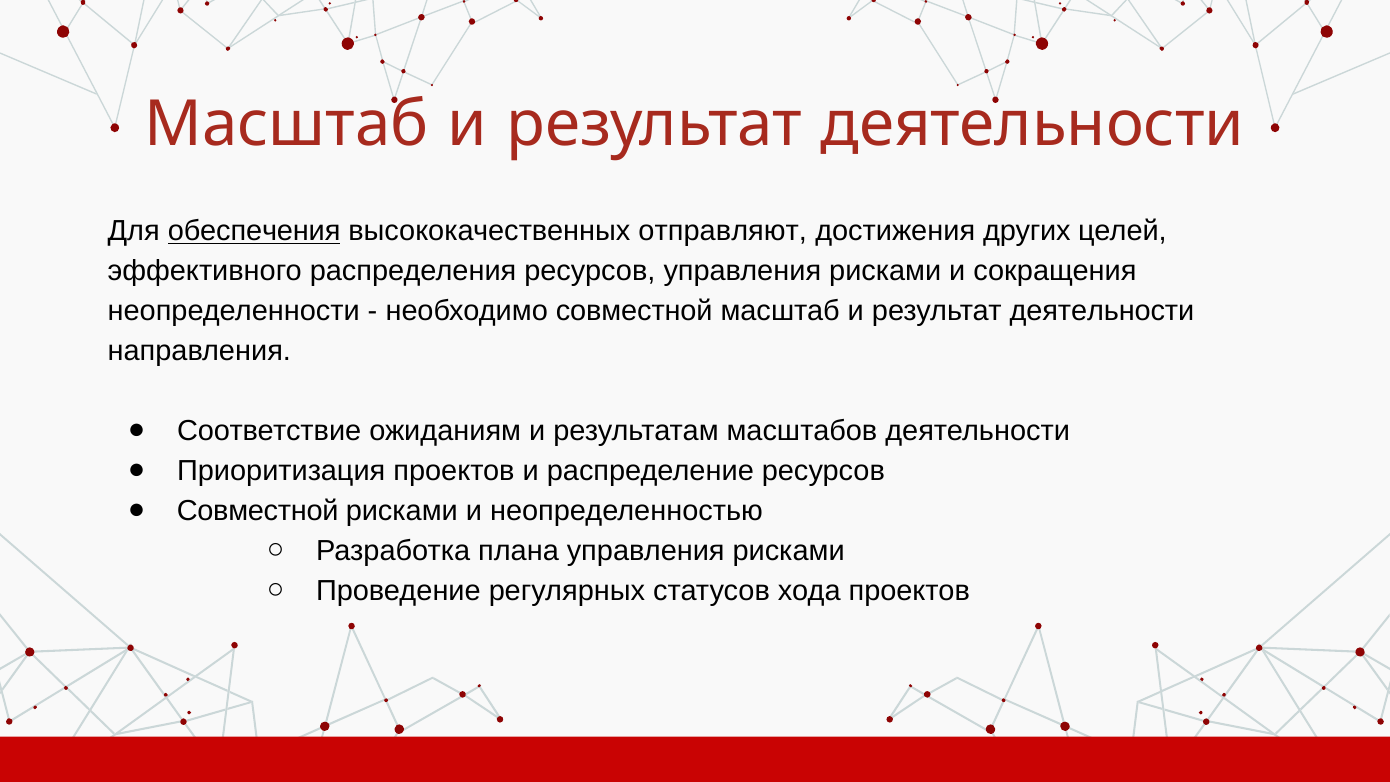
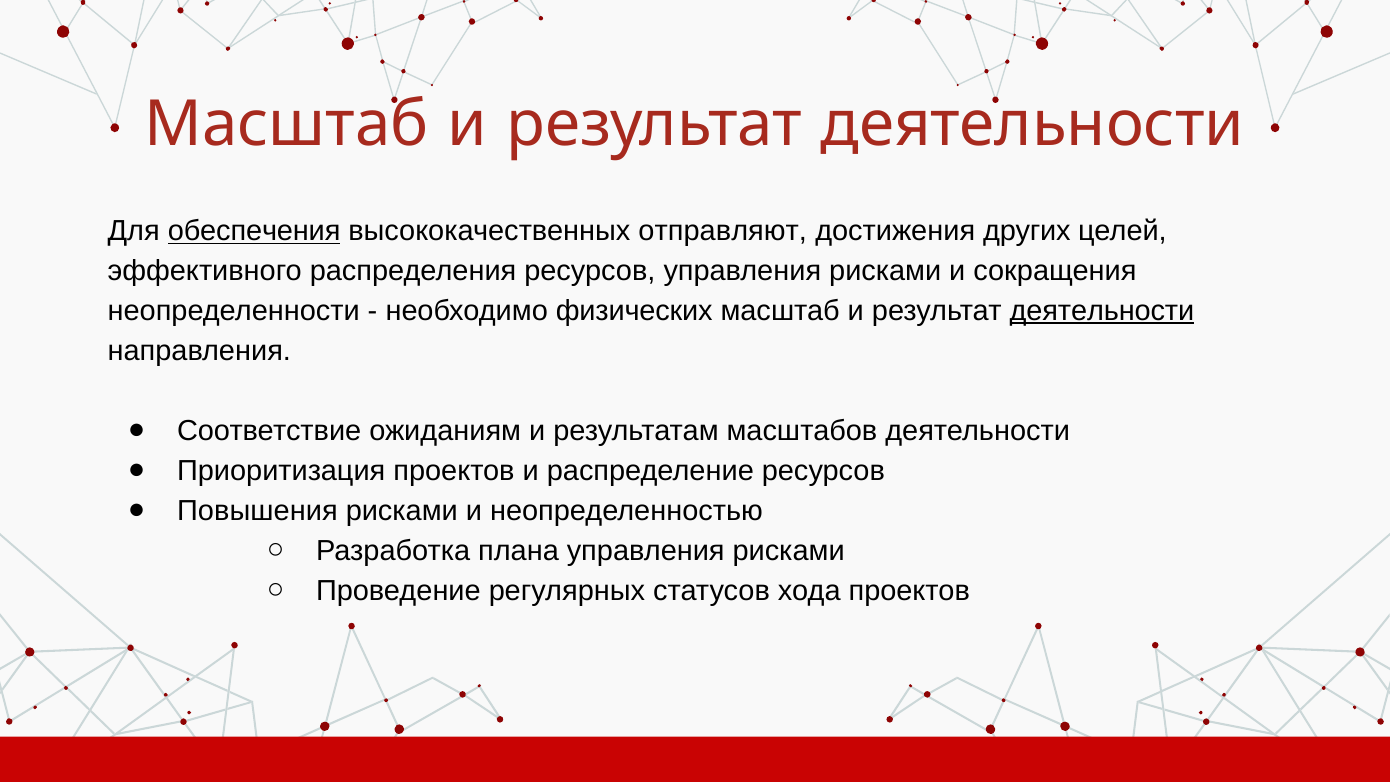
необходимо совместной: совместной -> физических
деятельности at (1102, 311) underline: none -> present
Совместной at (258, 511): Совместной -> Повышения
